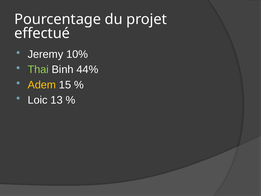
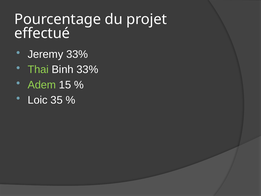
Jeremy 10%: 10% -> 33%
Binh 44%: 44% -> 33%
Adem colour: yellow -> light green
13: 13 -> 35
